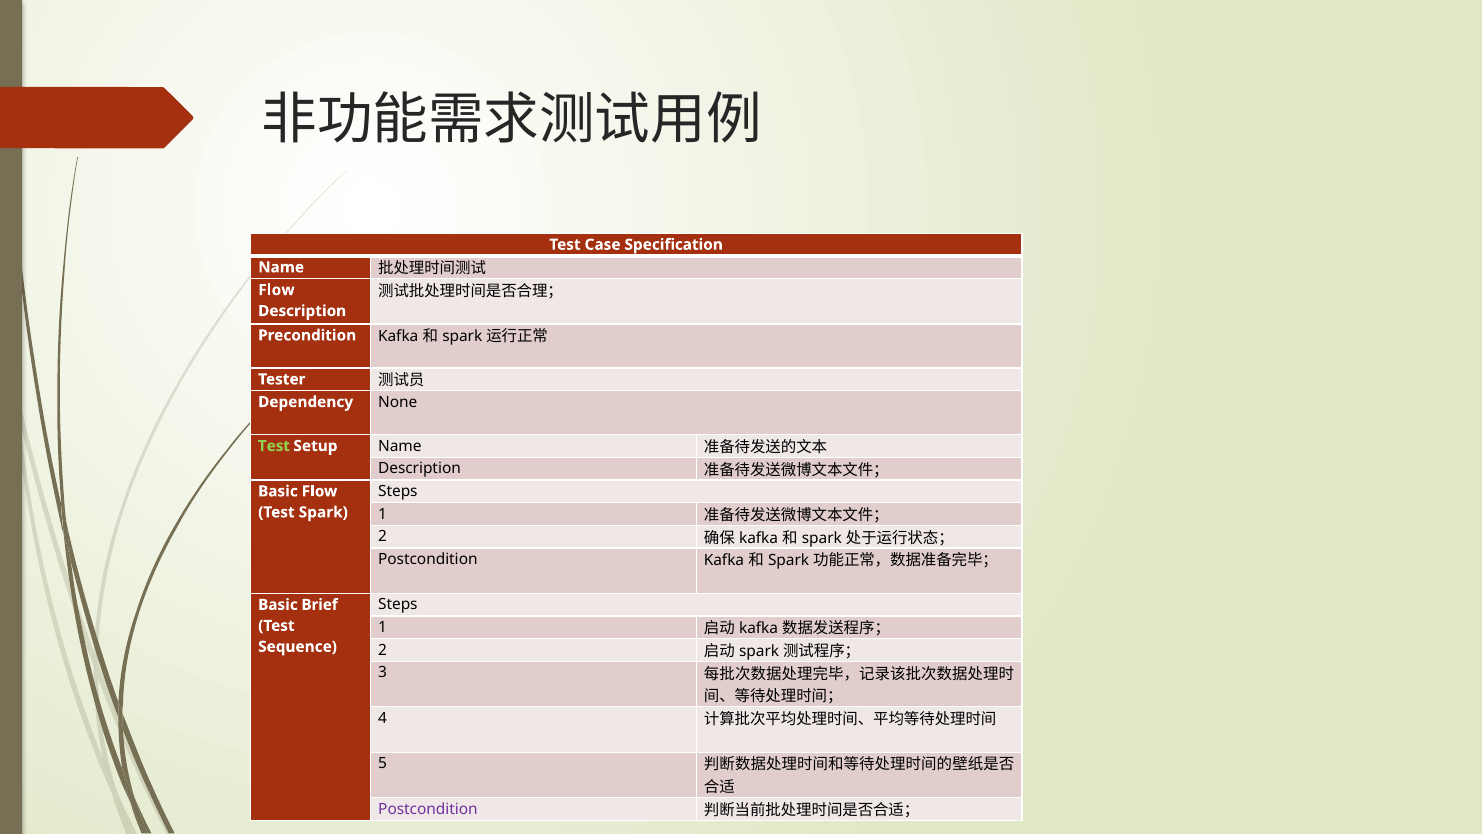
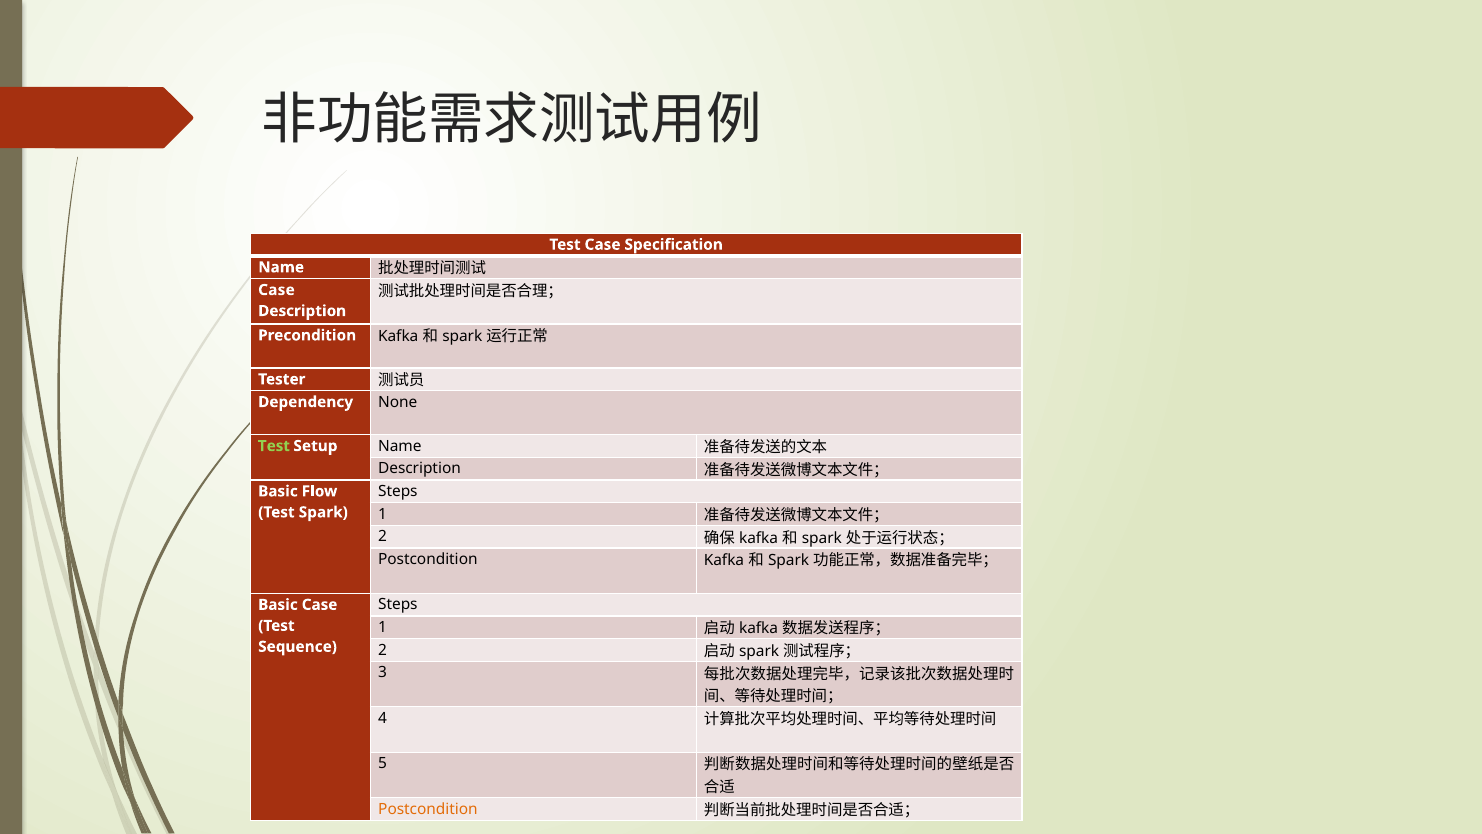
Flow at (276, 290): Flow -> Case
Basic Brief: Brief -> Case
Postcondition at (428, 809) colour: purple -> orange
